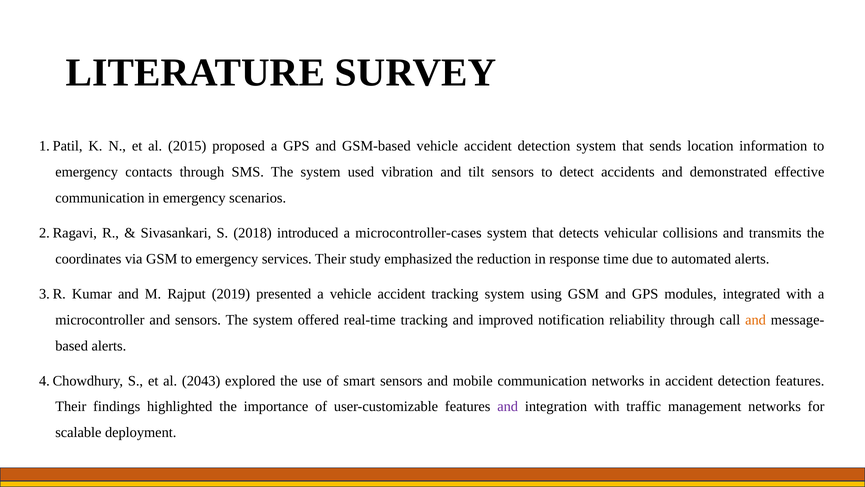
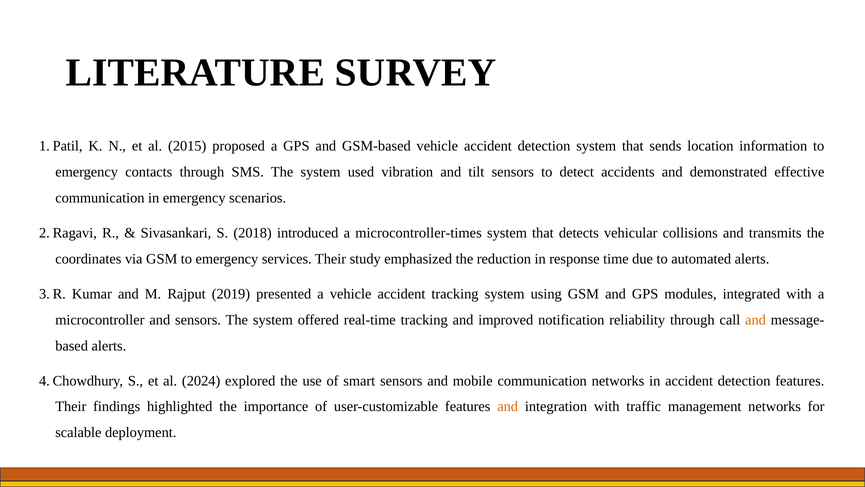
microcontroller-cases: microcontroller-cases -> microcontroller-times
2043: 2043 -> 2024
and at (508, 406) colour: purple -> orange
